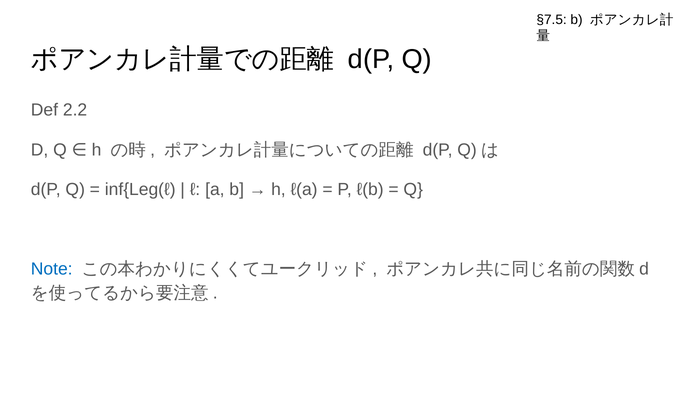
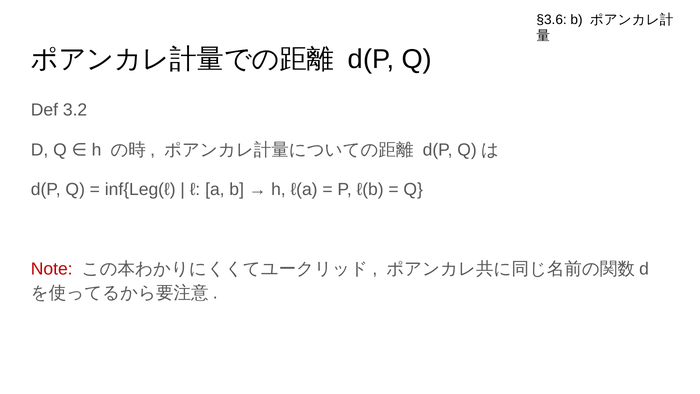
§7.5: §7.5 -> §3.6
2.2: 2.2 -> 3.2
Note colour: blue -> red
